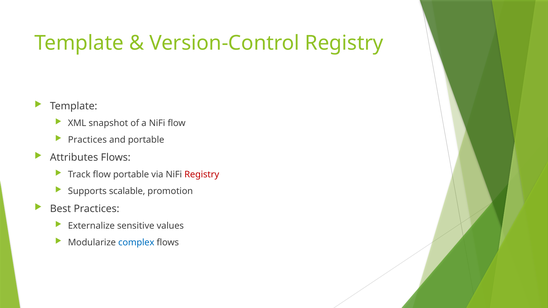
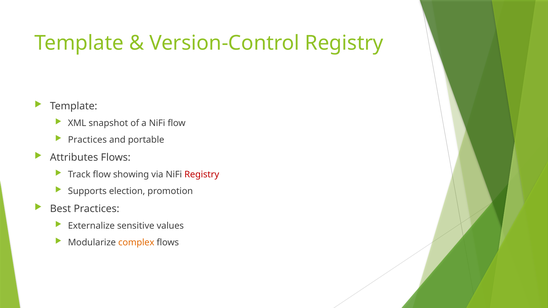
flow portable: portable -> showing
scalable: scalable -> election
complex colour: blue -> orange
